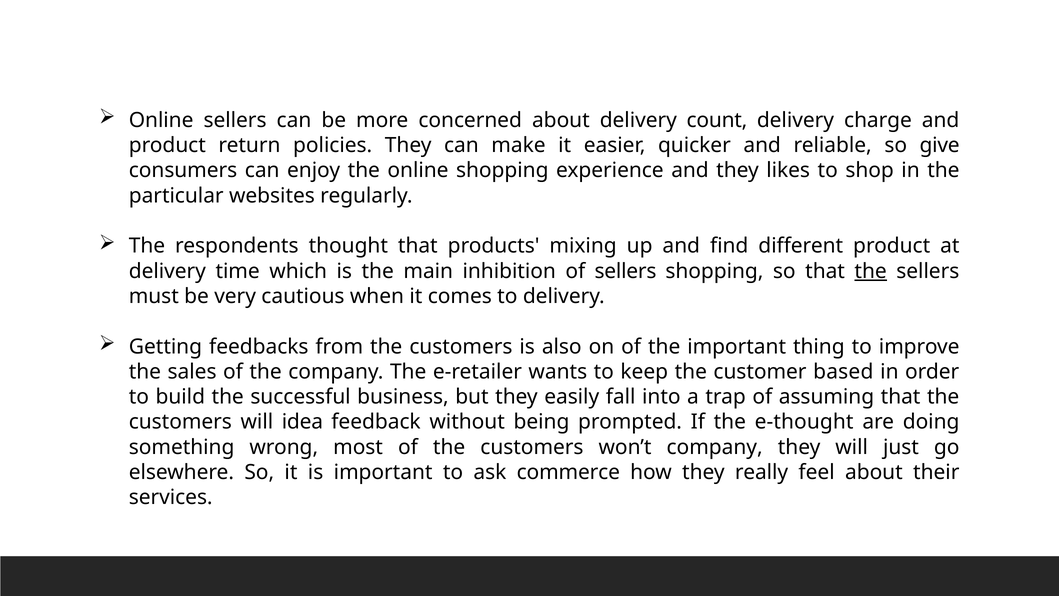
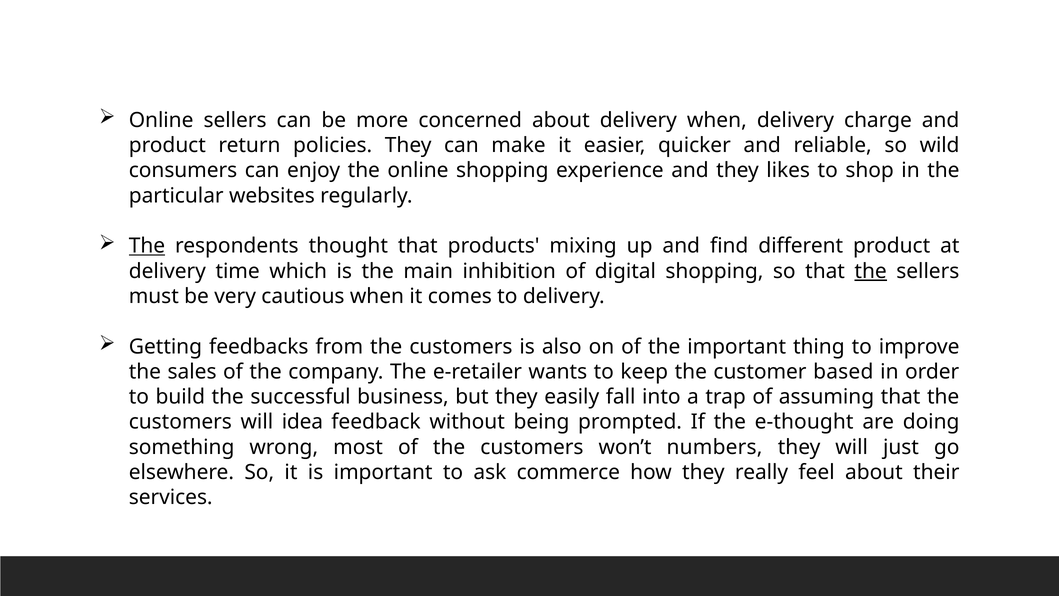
delivery count: count -> when
give: give -> wild
The at (147, 246) underline: none -> present
of sellers: sellers -> digital
won’t company: company -> numbers
